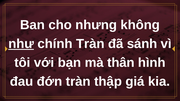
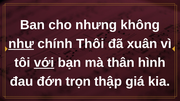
chính Tràn: Tràn -> Thôi
sánh: sánh -> xuân
với underline: none -> present
đớn tràn: tràn -> trọn
